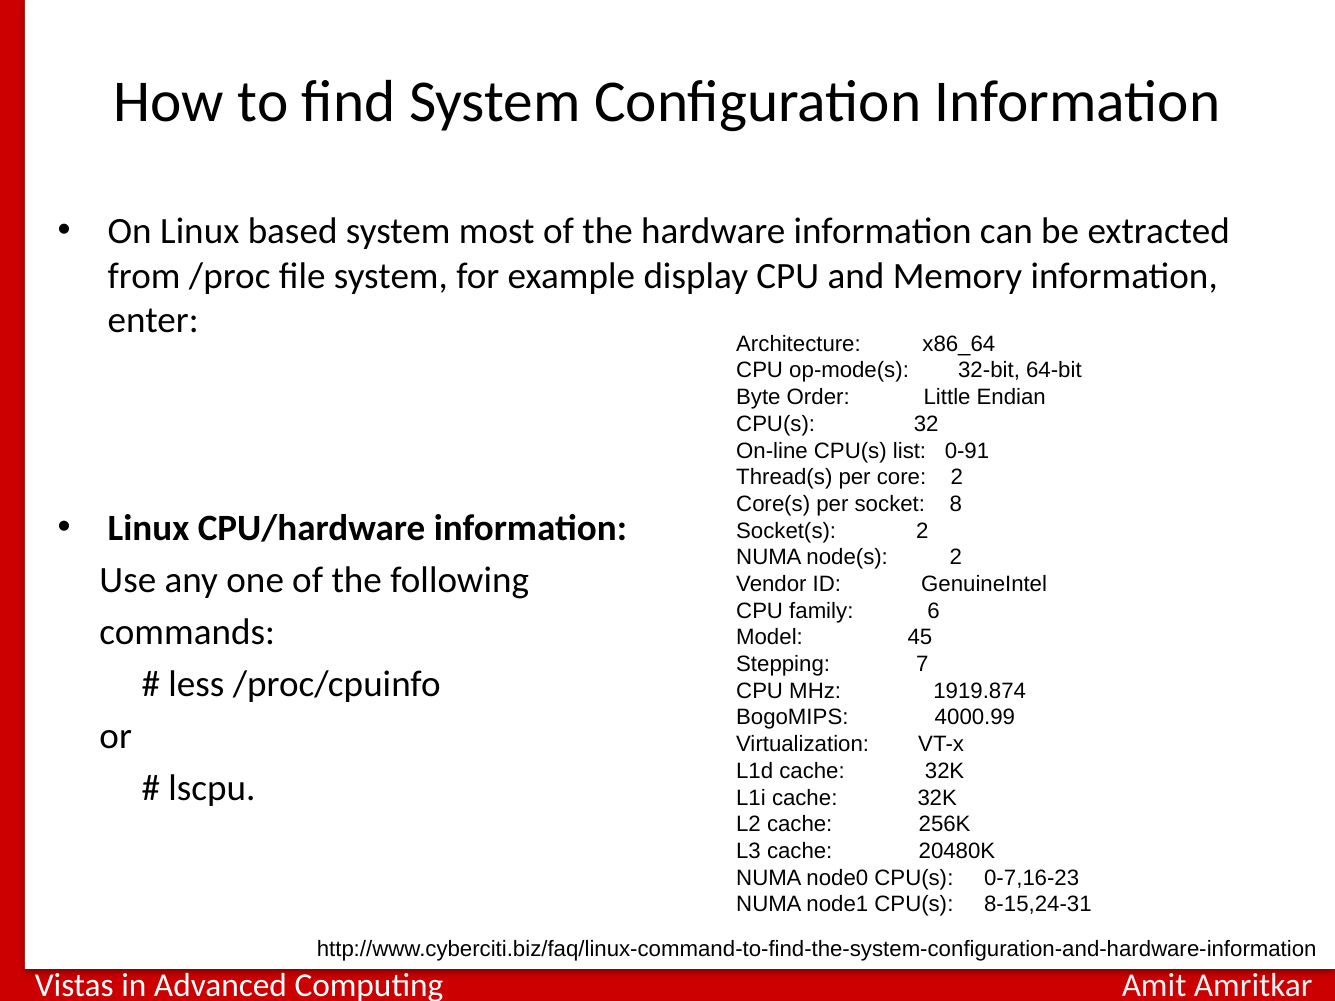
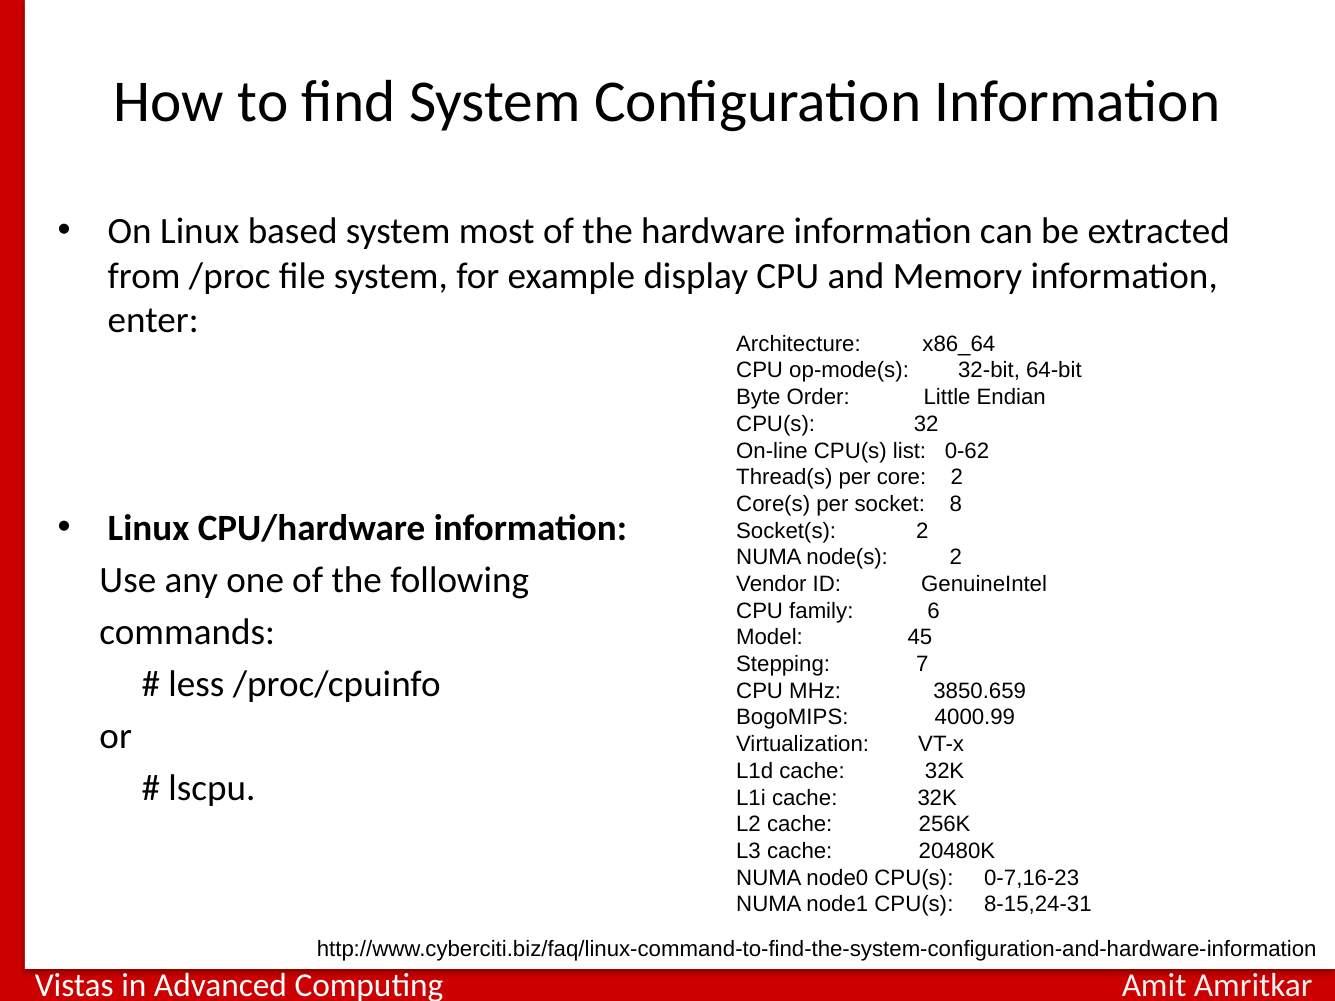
0-91: 0-91 -> 0-62
1919.874: 1919.874 -> 3850.659
